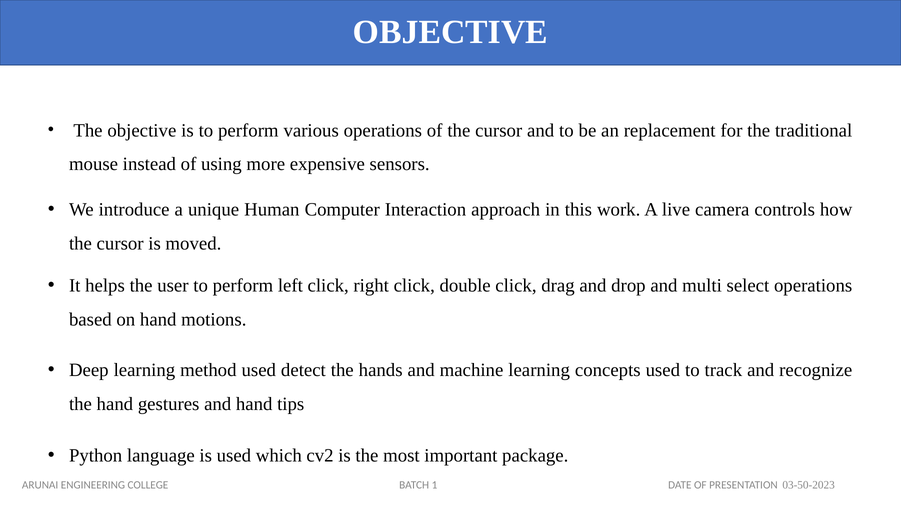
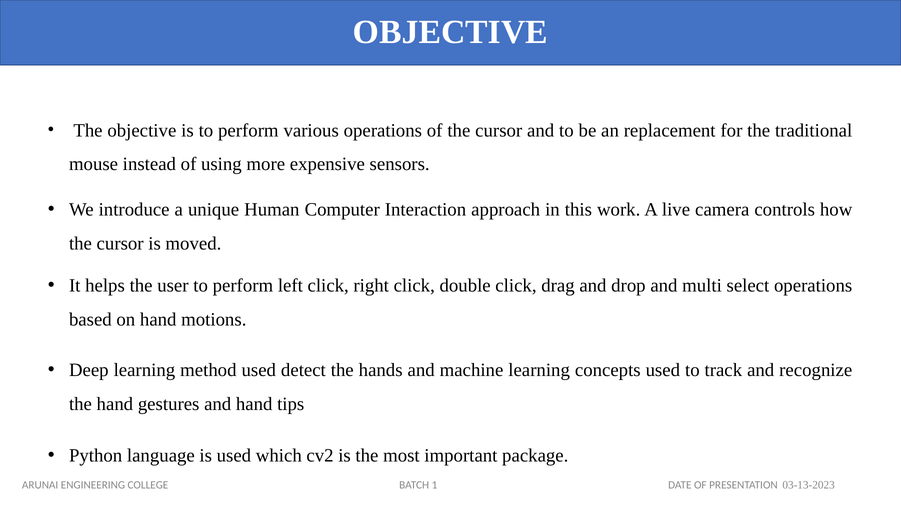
03-50-2023: 03-50-2023 -> 03-13-2023
